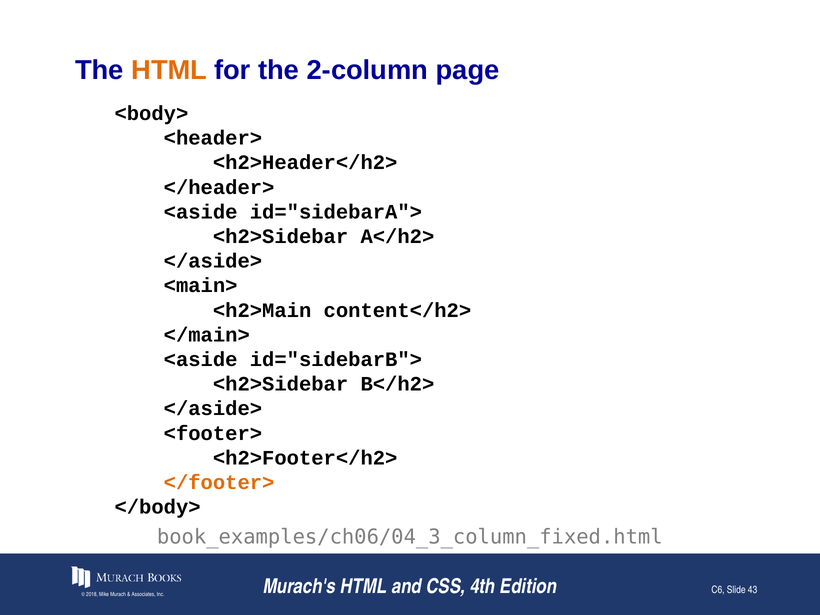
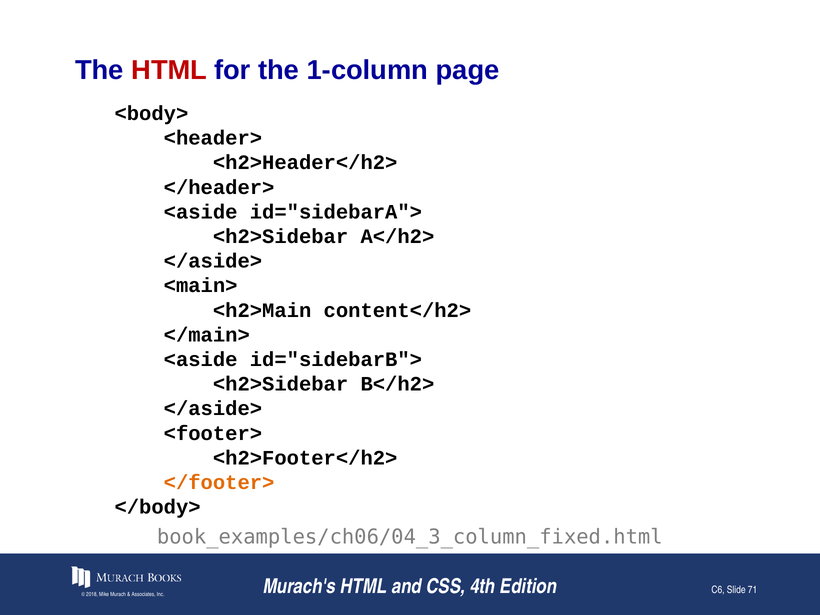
HTML at (169, 70) colour: orange -> red
2-column: 2-column -> 1-column
43: 43 -> 71
